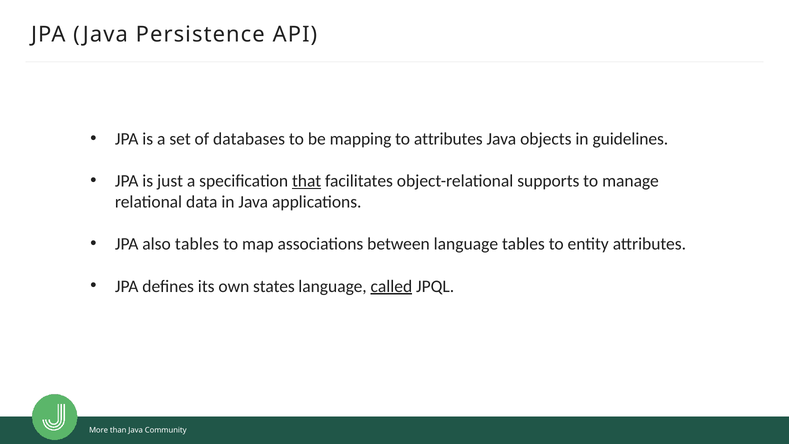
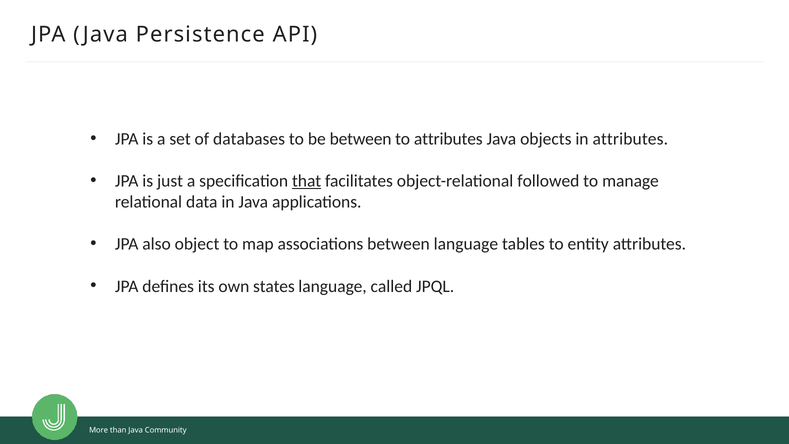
be mapping: mapping -> between
in guidelines: guidelines -> attributes
supports: supports -> followed
also tables: tables -> object
called underline: present -> none
